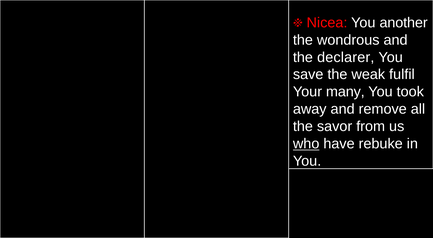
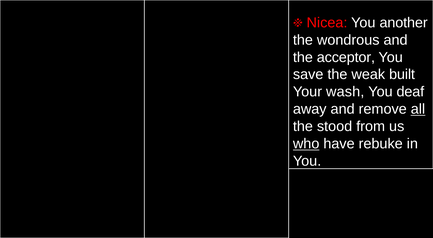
declarer: declarer -> acceptor
fulfil: fulfil -> built
many: many -> wash
took: took -> deaf
all underline: none -> present
savor: savor -> stood
